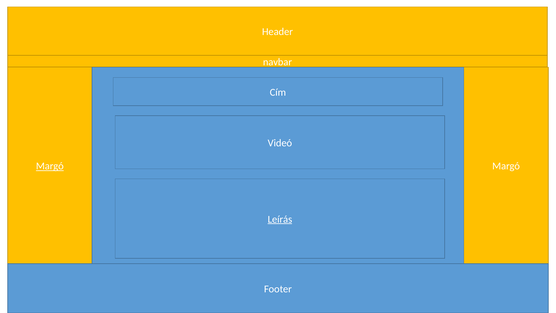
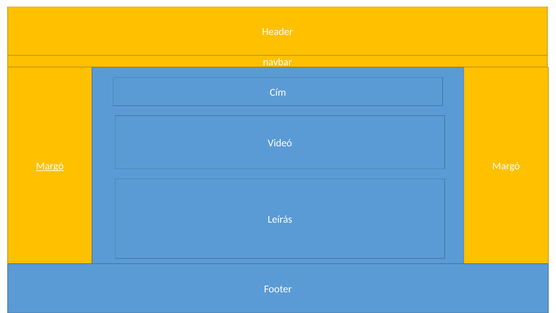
Leírás underline: present -> none
